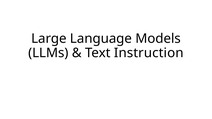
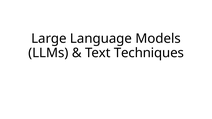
Instruction: Instruction -> Techniques
